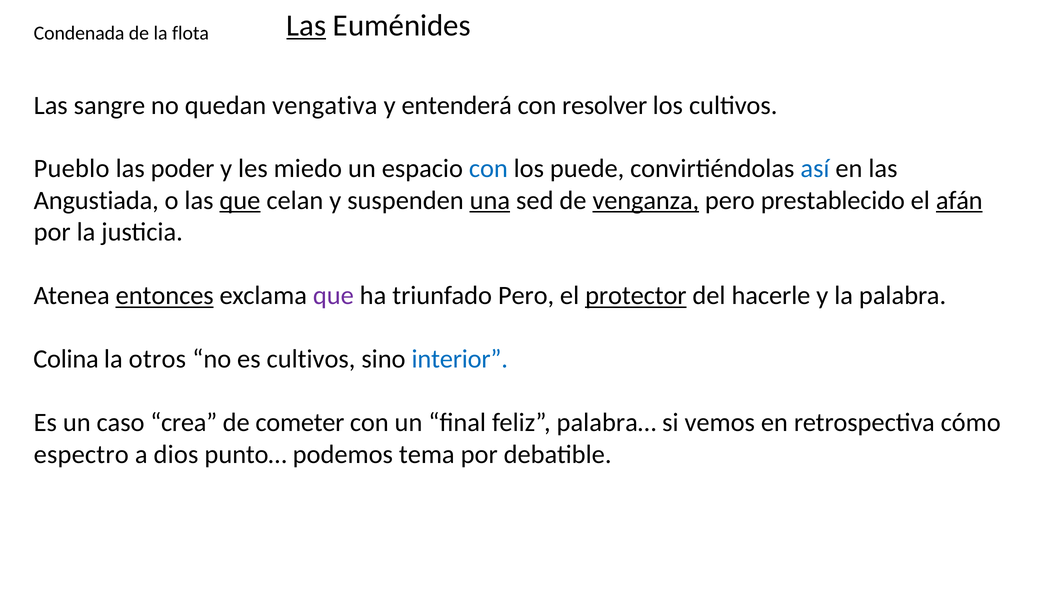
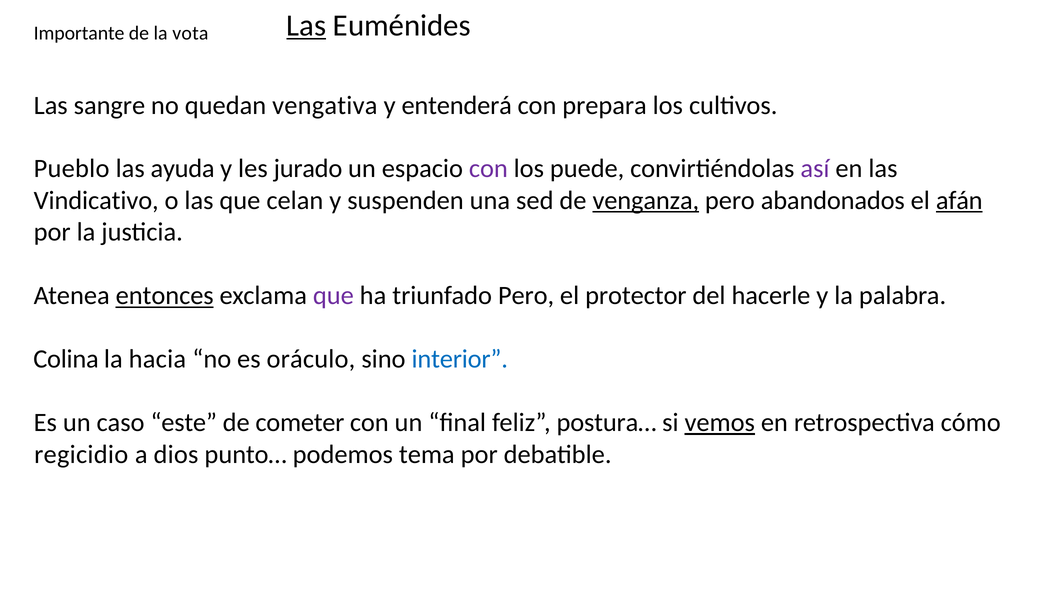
Condenada: Condenada -> Importante
flota: flota -> vota
resolver: resolver -> prepara
poder: poder -> ayuda
miedo: miedo -> jurado
con at (488, 169) colour: blue -> purple
así colour: blue -> purple
Angustiada: Angustiada -> Vindicativo
que at (240, 201) underline: present -> none
una underline: present -> none
prestablecido: prestablecido -> abandonados
protector underline: present -> none
otros: otros -> hacia
es cultivos: cultivos -> oráculo
crea: crea -> este
palabra…: palabra… -> postura…
vemos underline: none -> present
espectro: espectro -> regicidio
